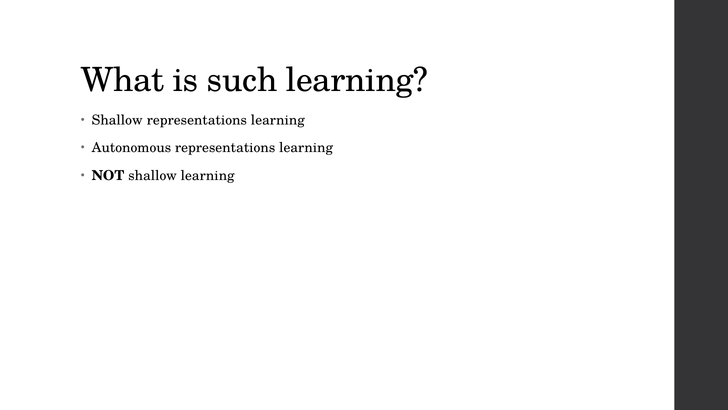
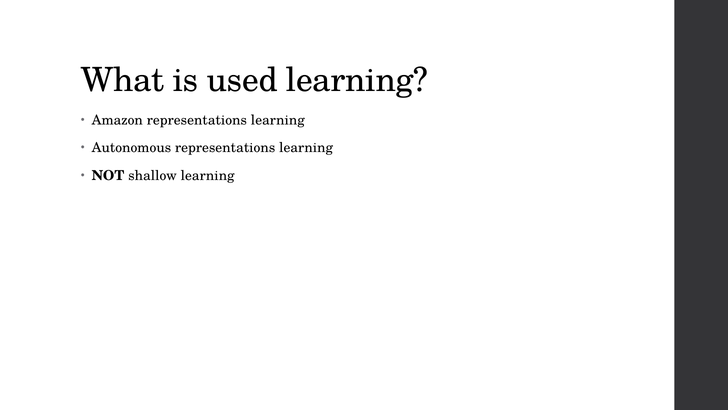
such: such -> used
Shallow at (117, 120): Shallow -> Amazon
